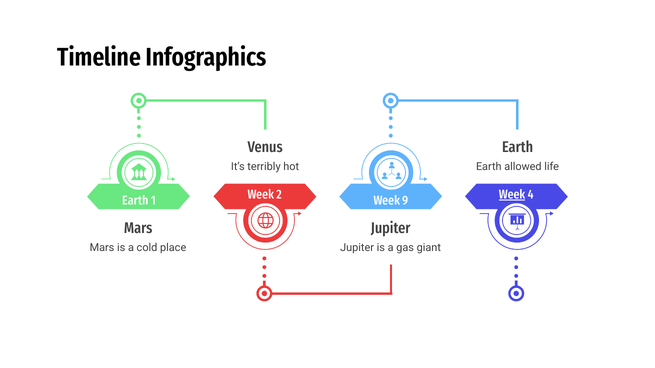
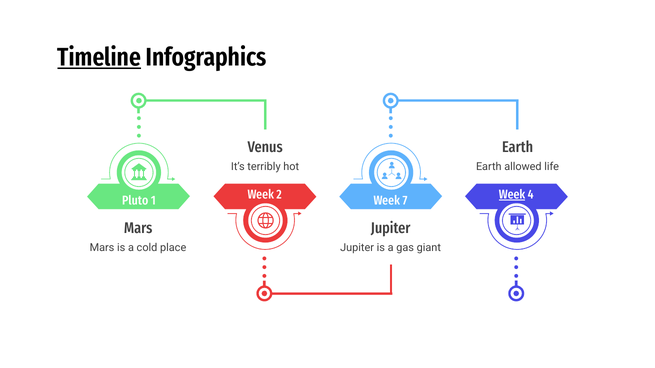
Timeline underline: none -> present
Earth at (135, 201): Earth -> Pluto
9: 9 -> 7
